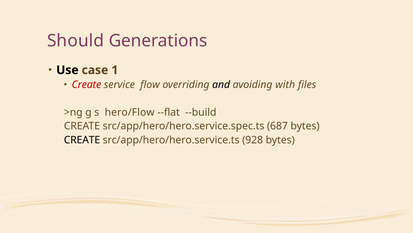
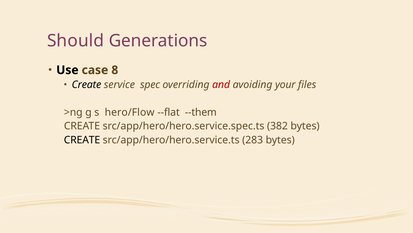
1: 1 -> 8
Create at (86, 85) colour: red -> black
flow: flow -> spec
and colour: black -> red
with: with -> your
--build: --build -> --them
687: 687 -> 382
928: 928 -> 283
